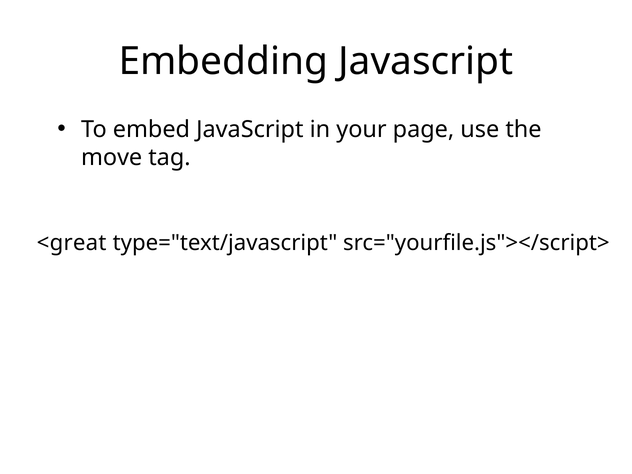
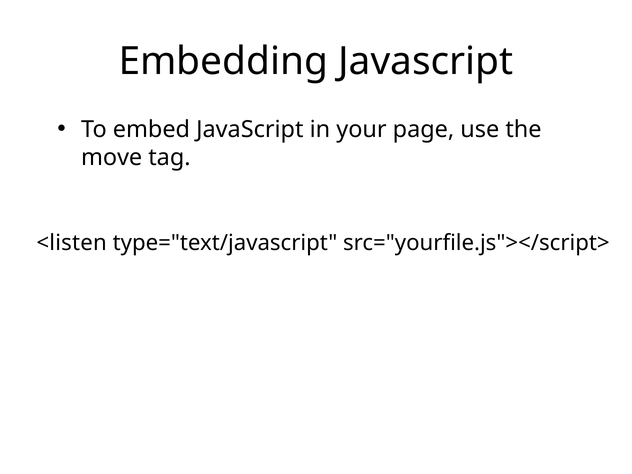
<great: <great -> <listen
